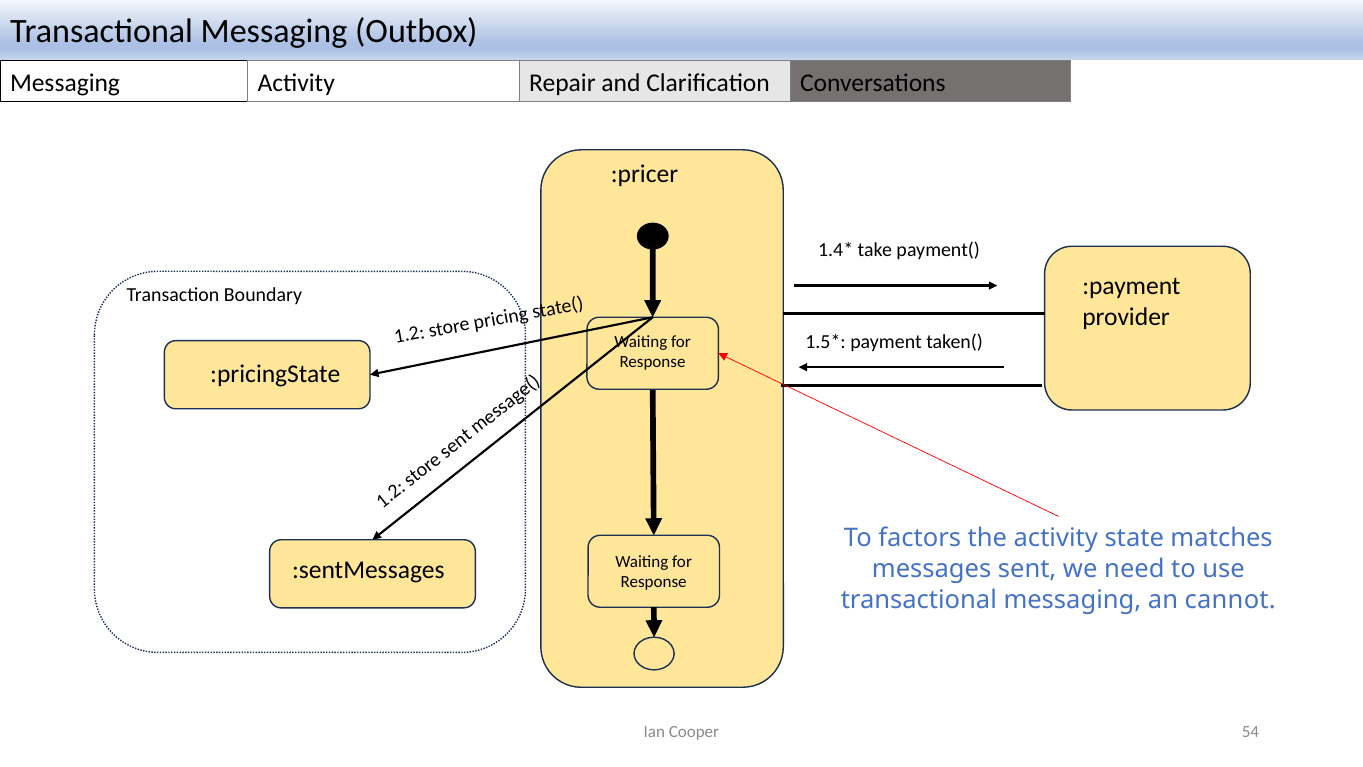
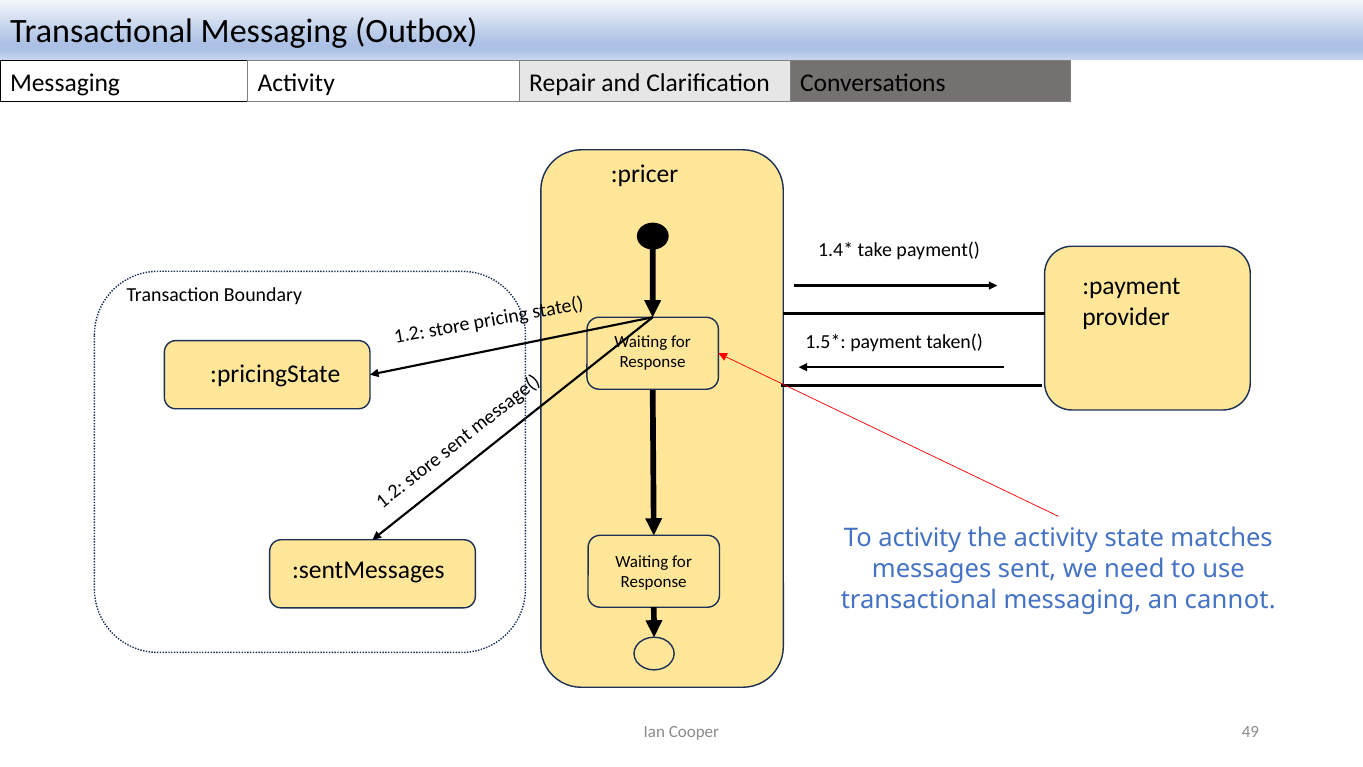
To factors: factors -> activity
54: 54 -> 49
